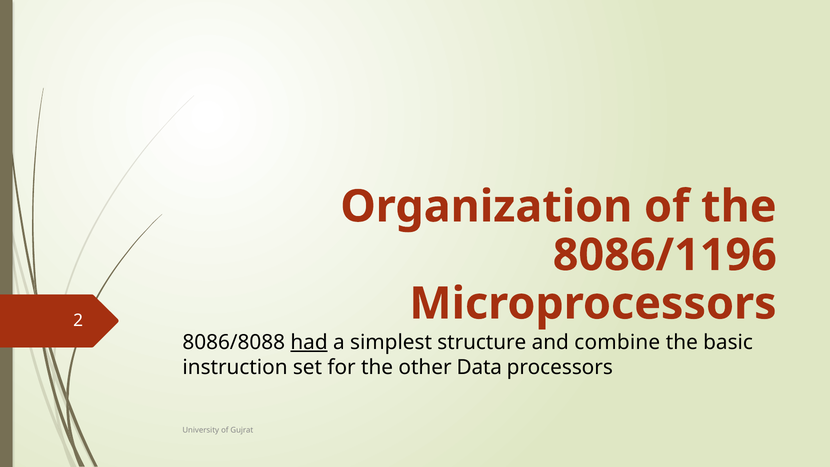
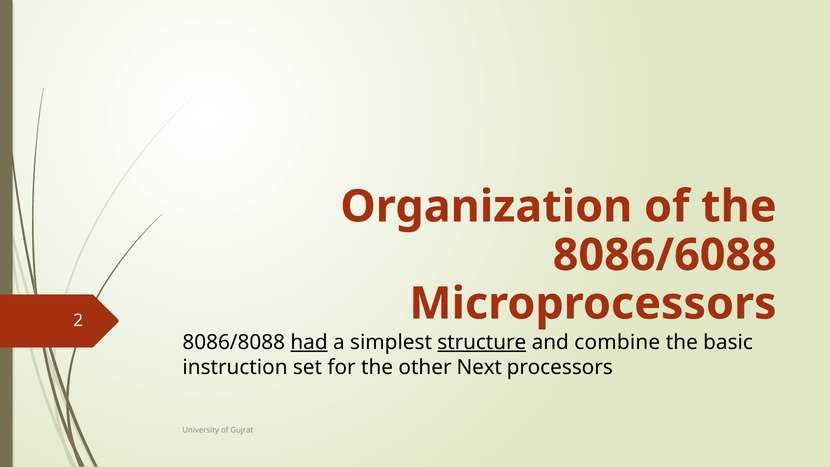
8086/1196: 8086/1196 -> 8086/6088
structure underline: none -> present
Data: Data -> Next
